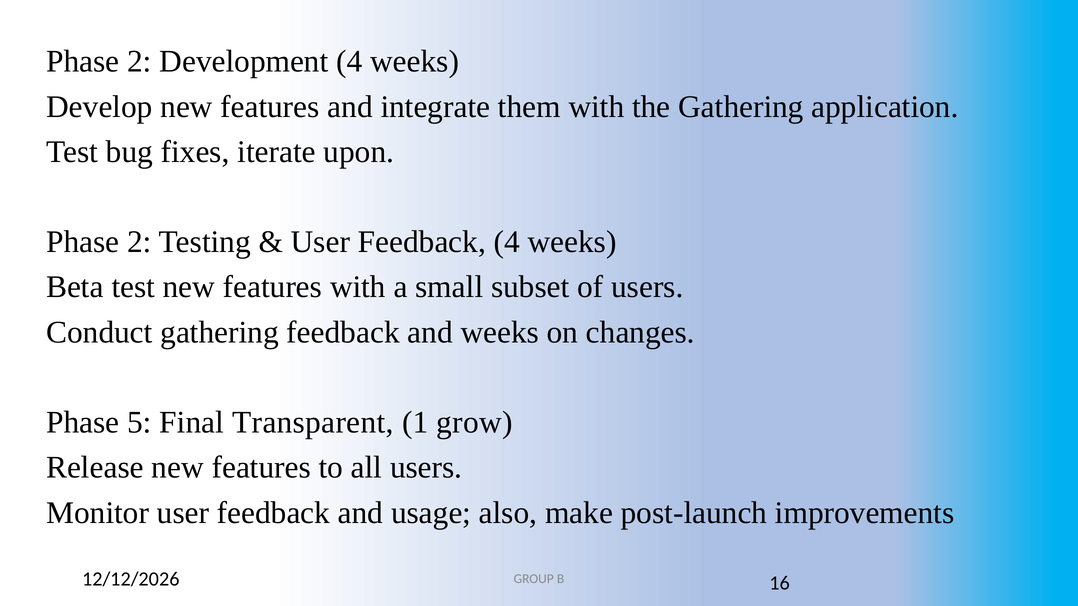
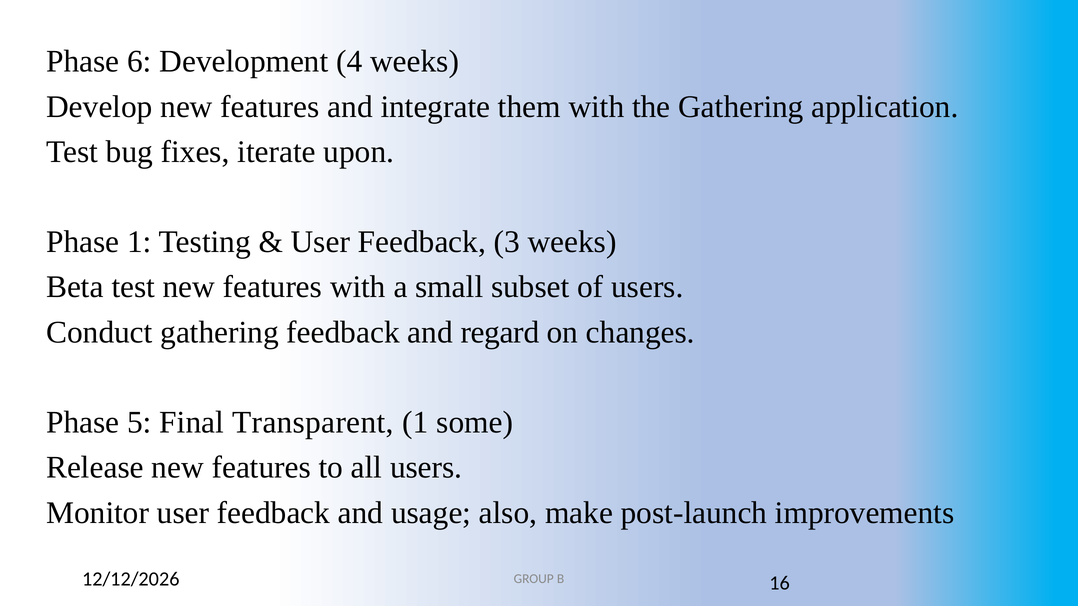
2 at (139, 62): 2 -> 6
2 at (139, 242): 2 -> 1
Feedback 4: 4 -> 3
and weeks: weeks -> regard
grow: grow -> some
